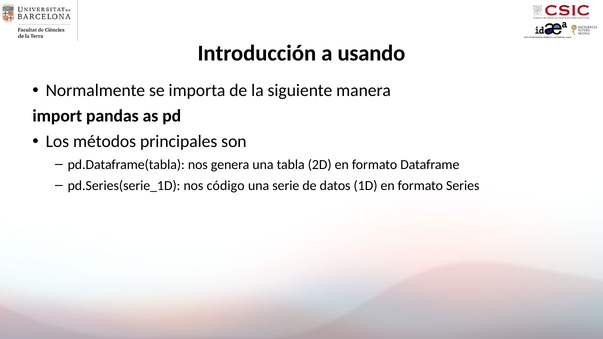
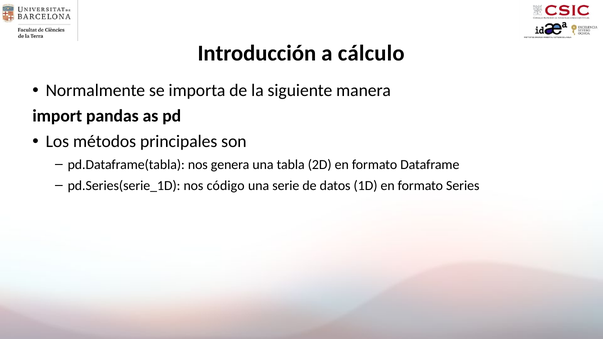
usando: usando -> cálculo
